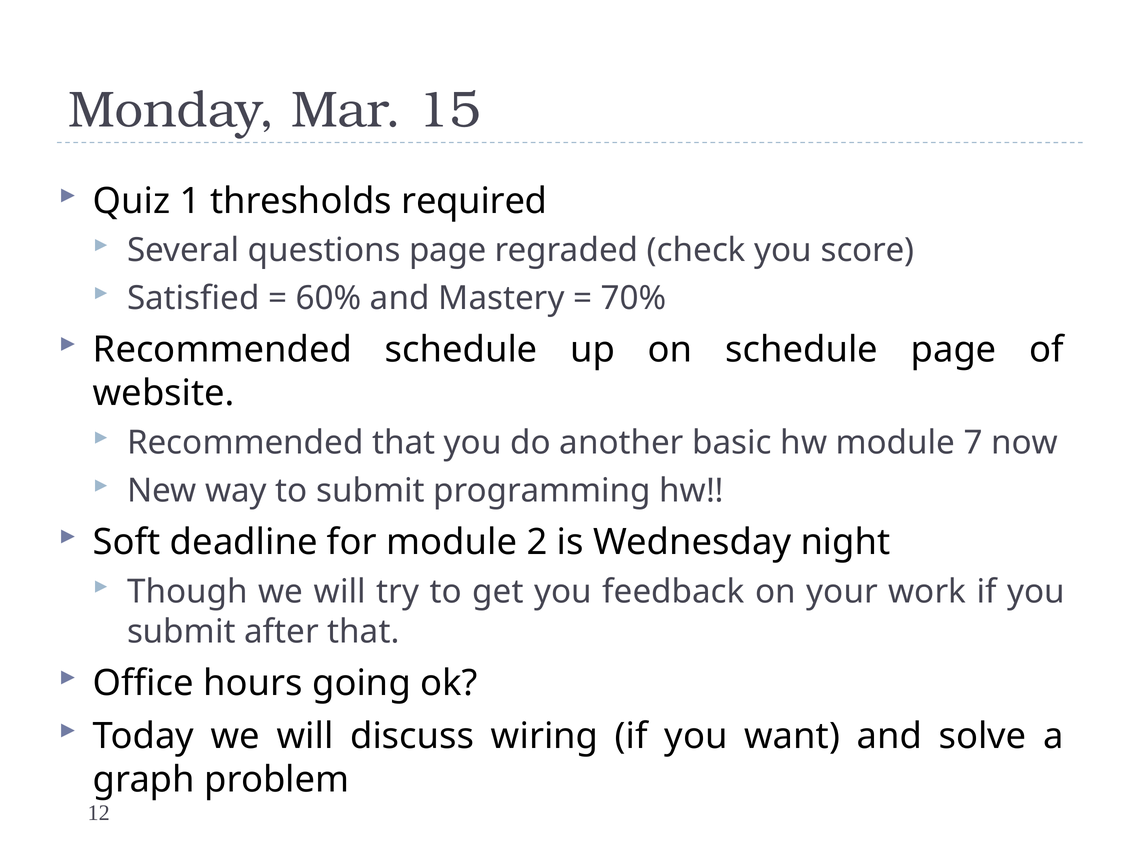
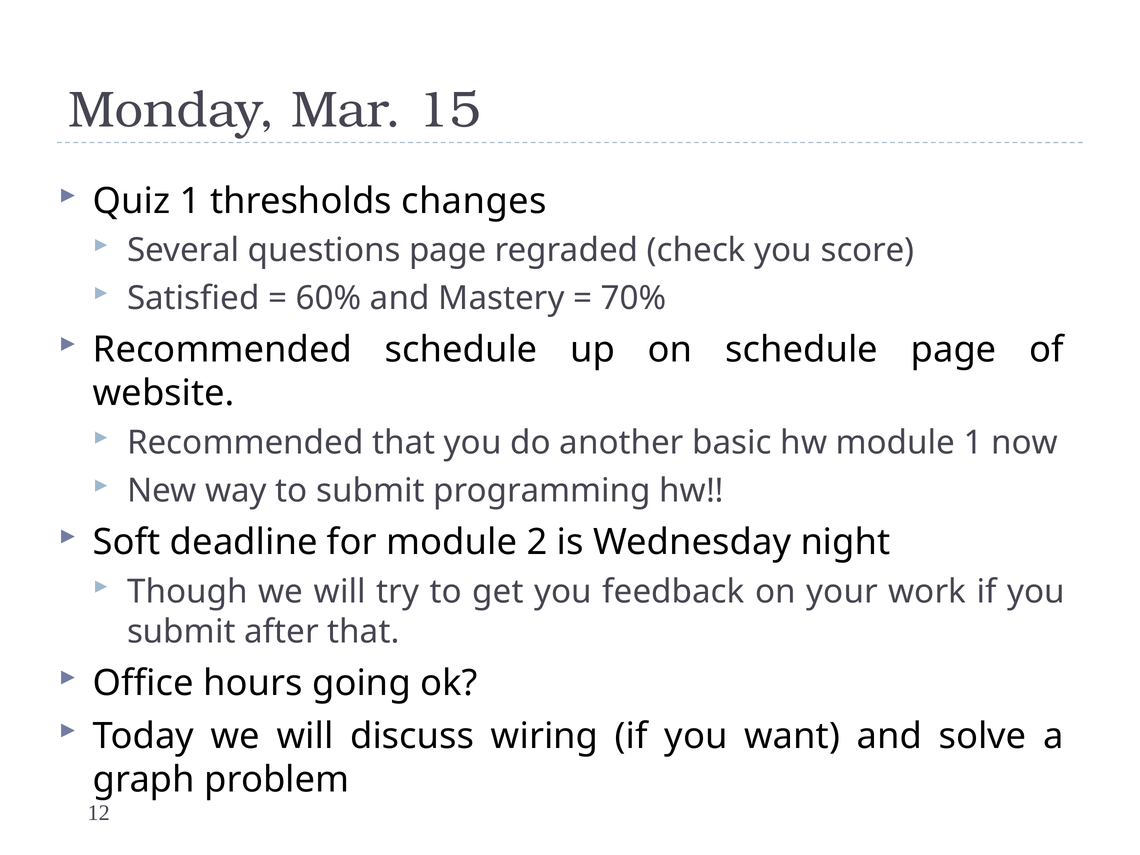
required: required -> changes
module 7: 7 -> 1
